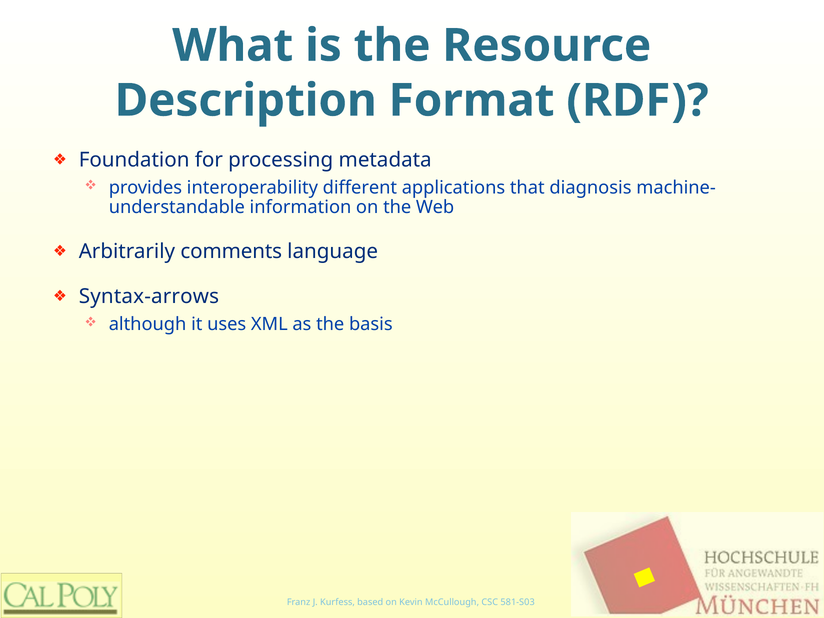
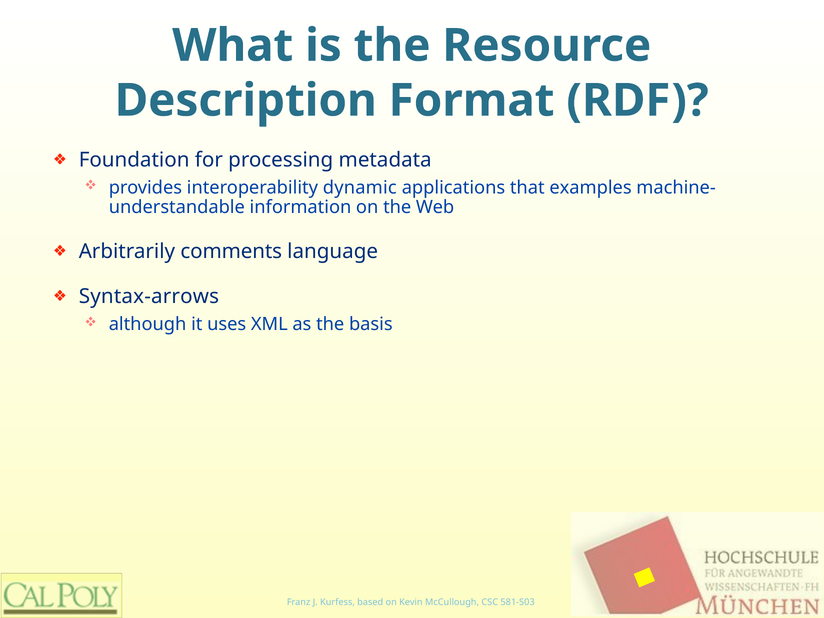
different: different -> dynamic
diagnosis: diagnosis -> examples
